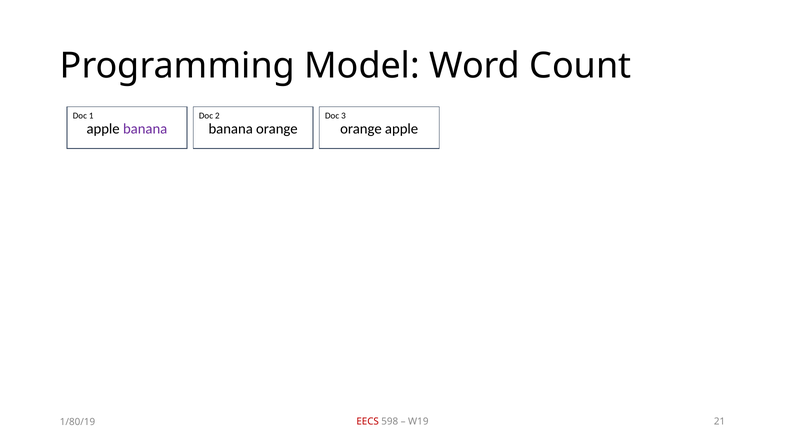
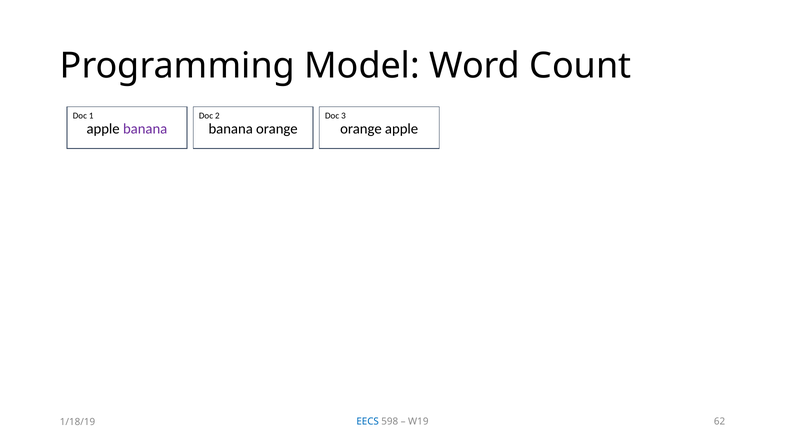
EECS colour: red -> blue
21: 21 -> 62
1/80/19: 1/80/19 -> 1/18/19
